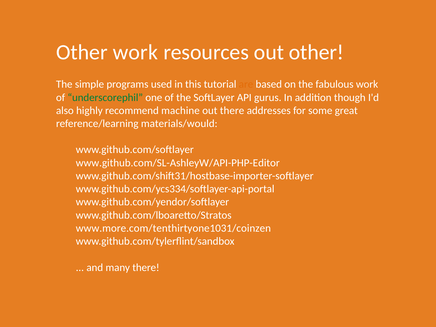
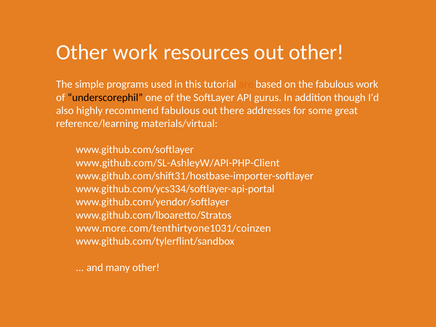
underscorephil colour: green -> black
recommend machine: machine -> fabulous
materials/would: materials/would -> materials/virtual
www.github.com/SL-AshleyW/API-PHP-Editor: www.github.com/SL-AshleyW/API-PHP-Editor -> www.github.com/SL-AshleyW/API-PHP-Client
many there: there -> other
